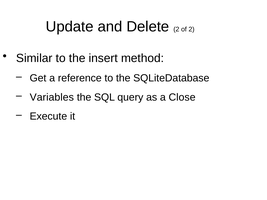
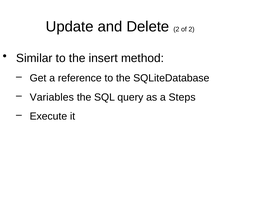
Close: Close -> Steps
